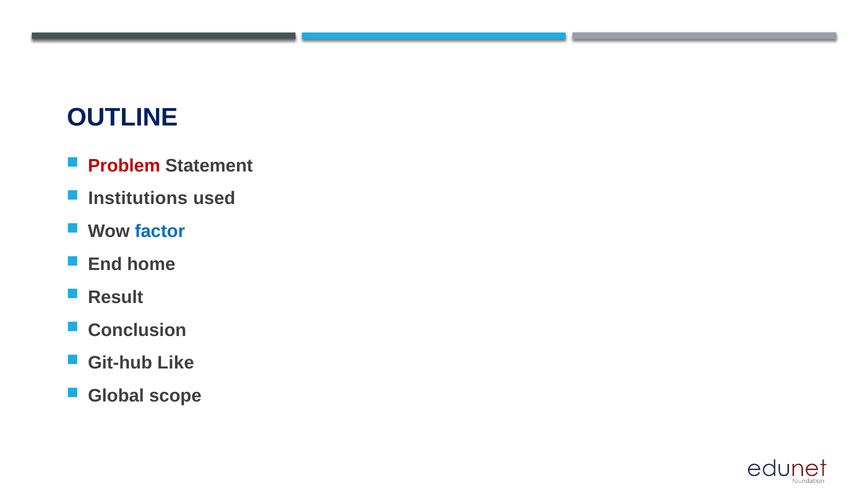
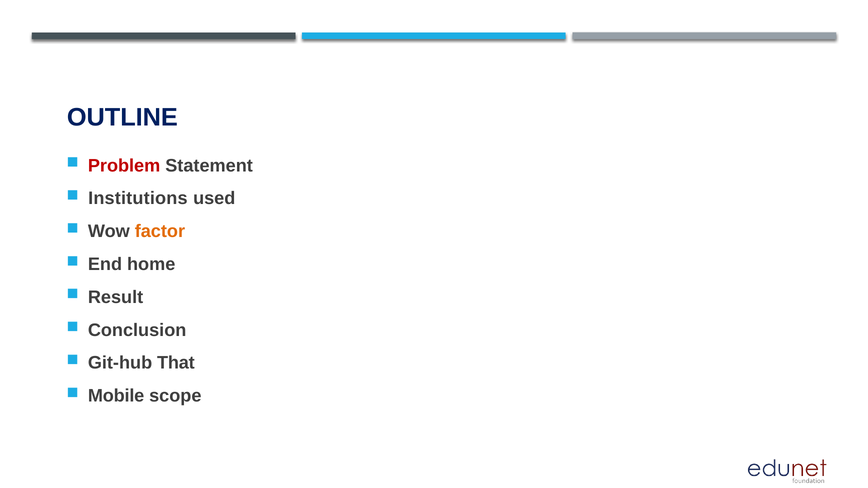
factor colour: blue -> orange
Like: Like -> That
Global: Global -> Mobile
